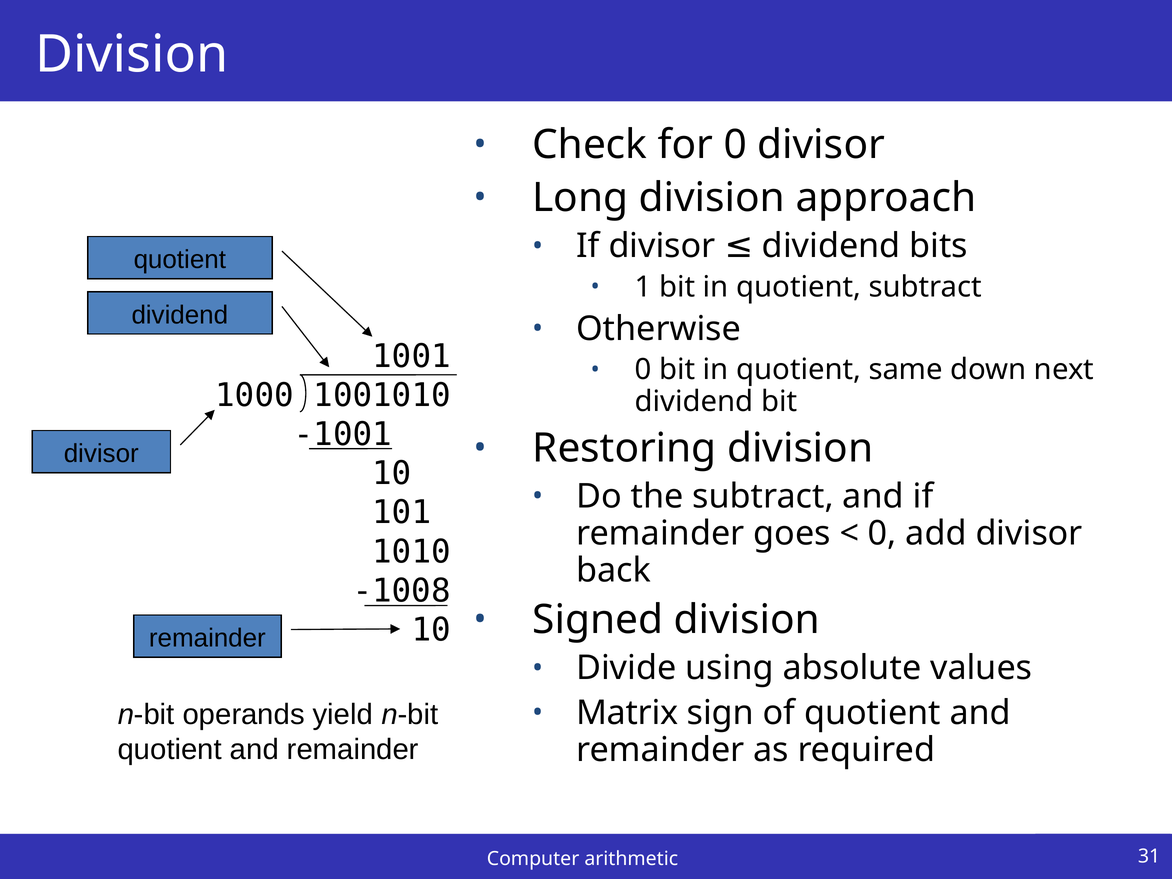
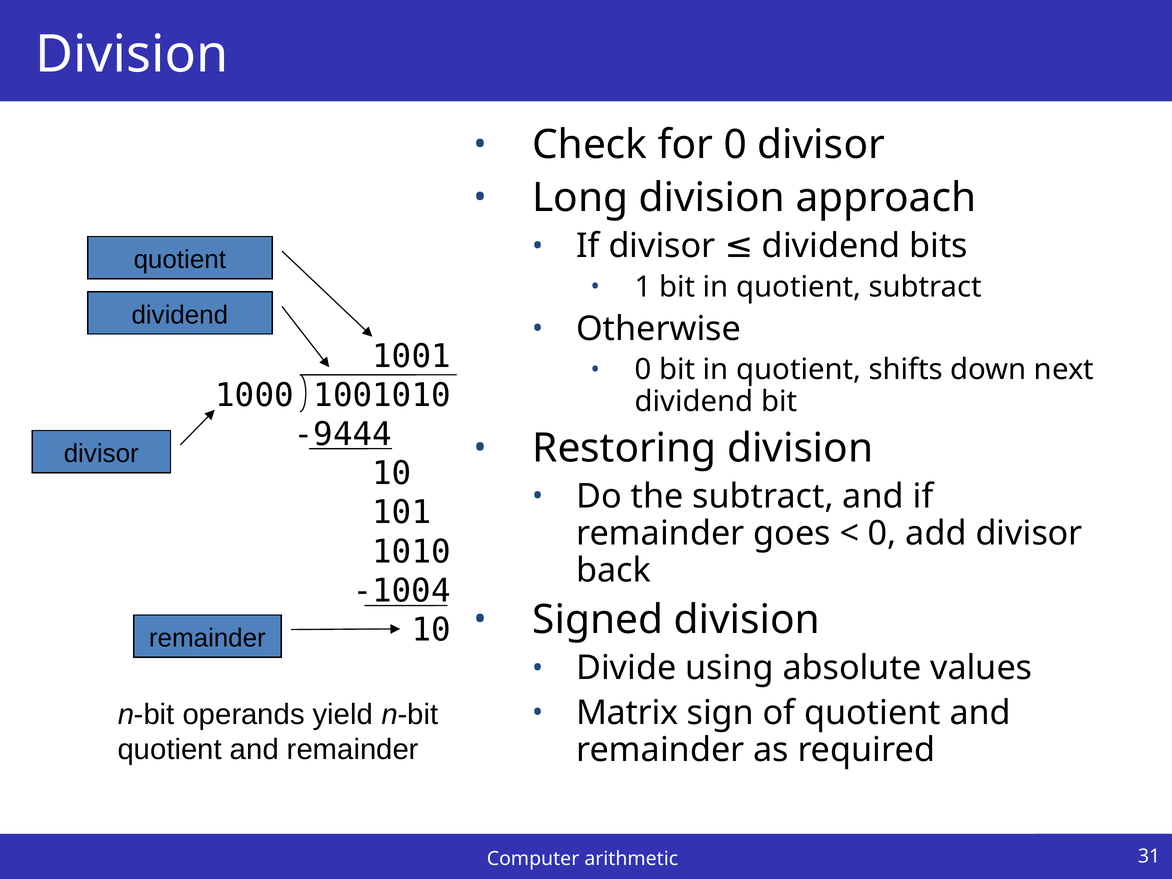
same: same -> shifts
-1001: -1001 -> -9444
-1008: -1008 -> -1004
